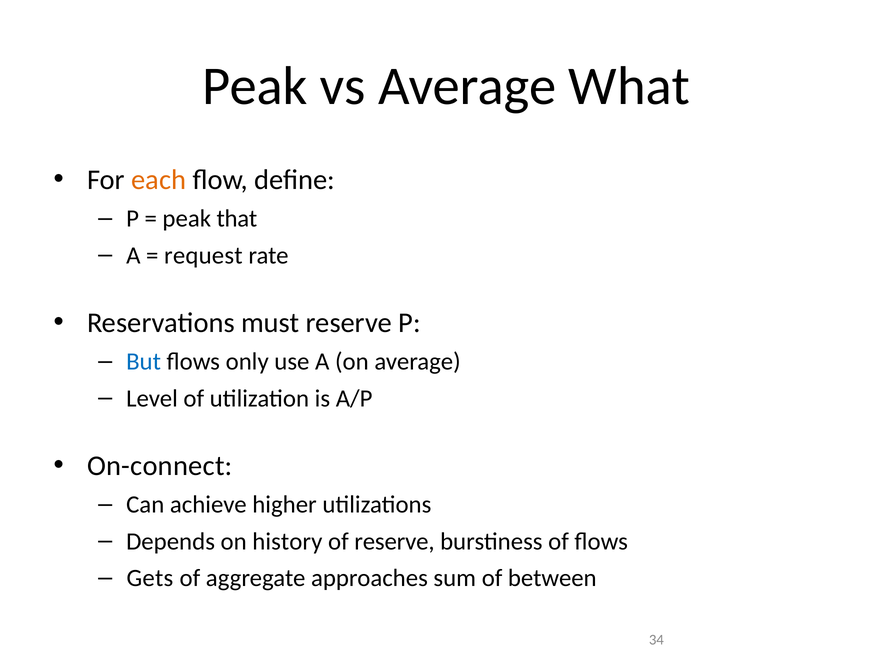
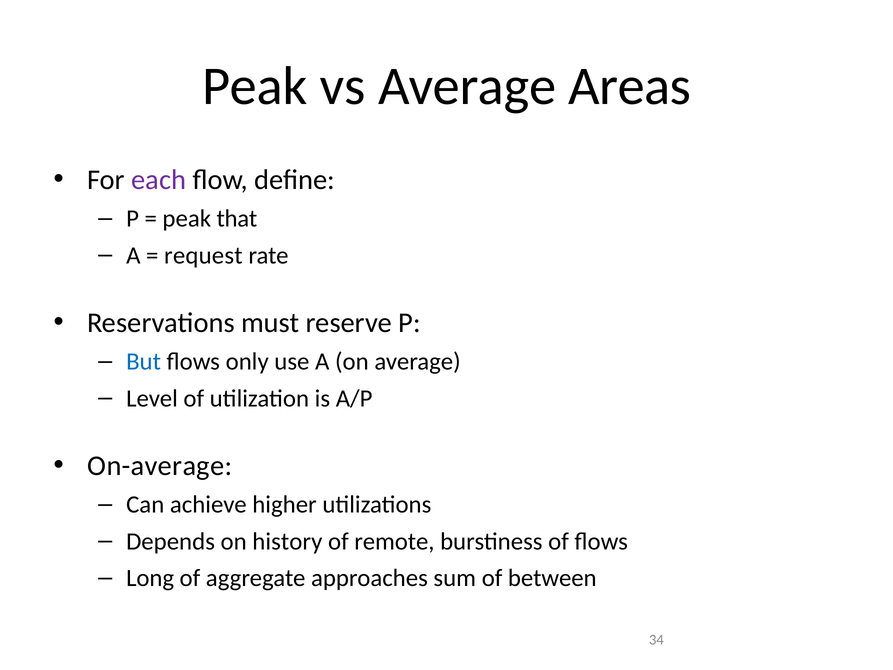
What: What -> Areas
each colour: orange -> purple
On-connect: On-connect -> On-average
of reserve: reserve -> remote
Gets: Gets -> Long
